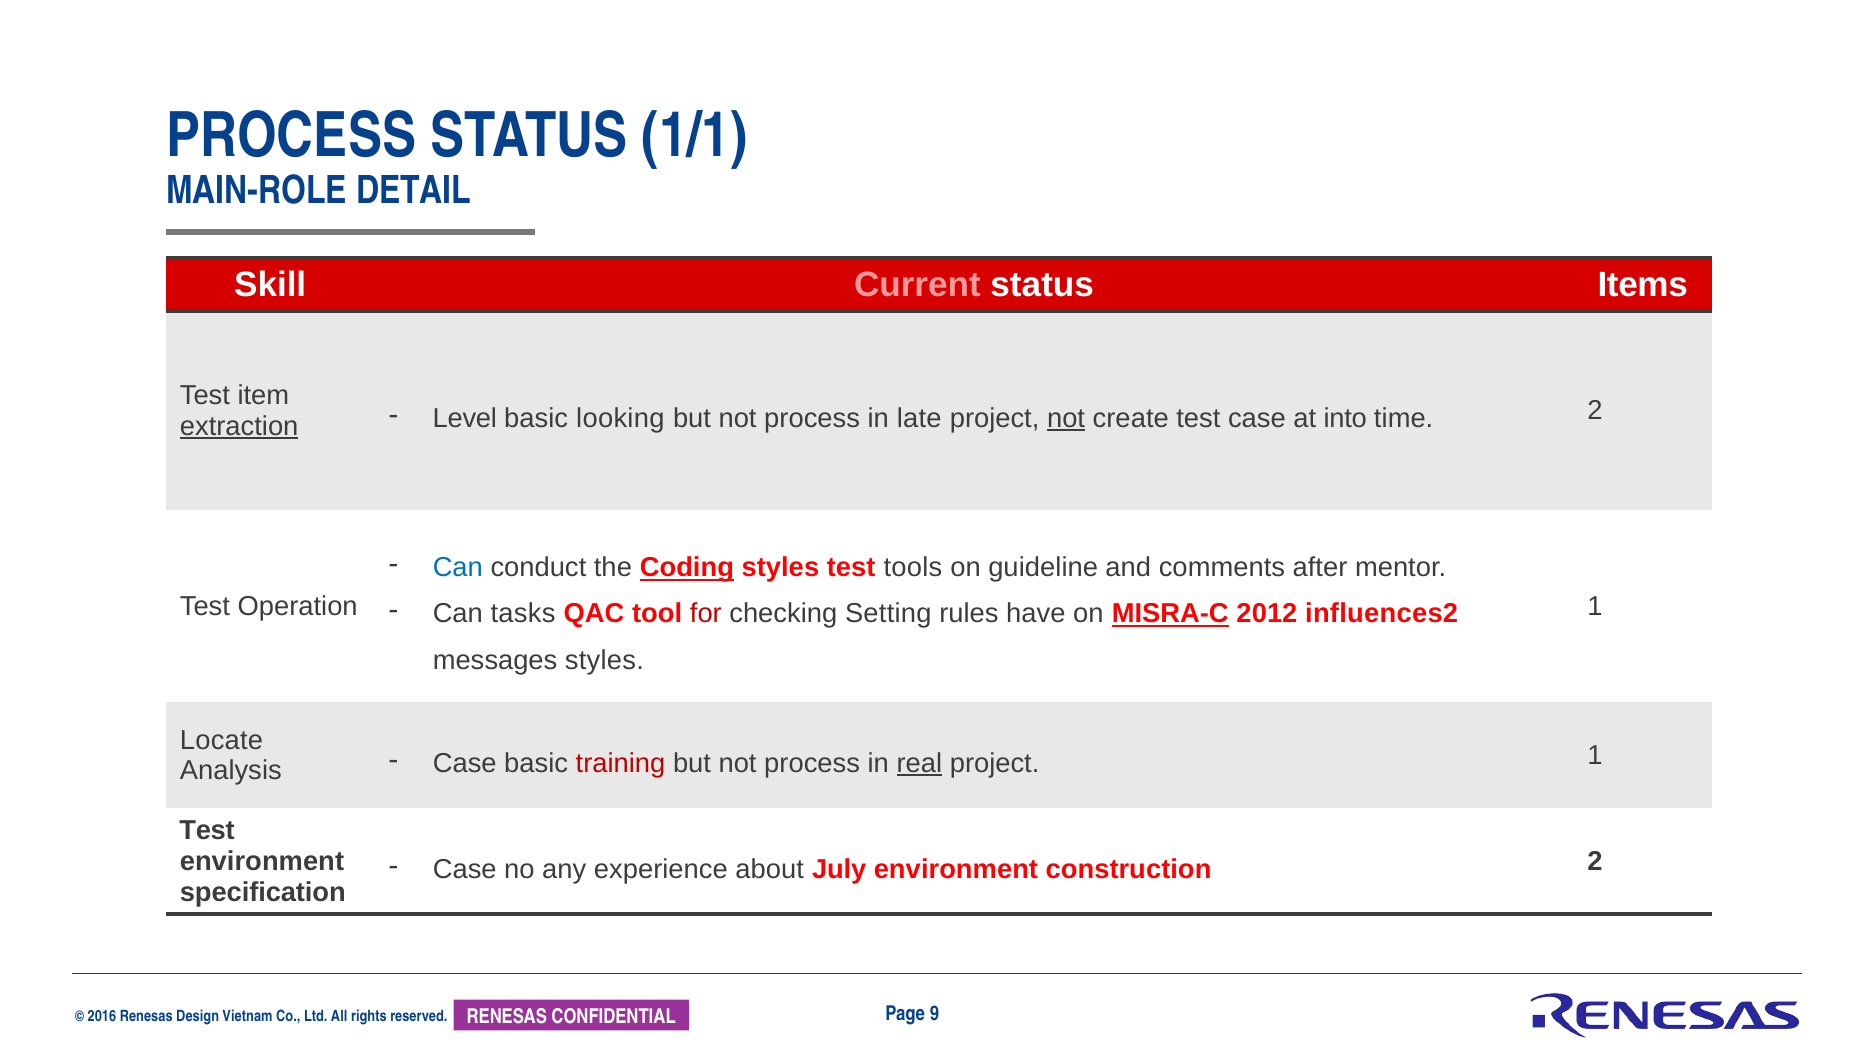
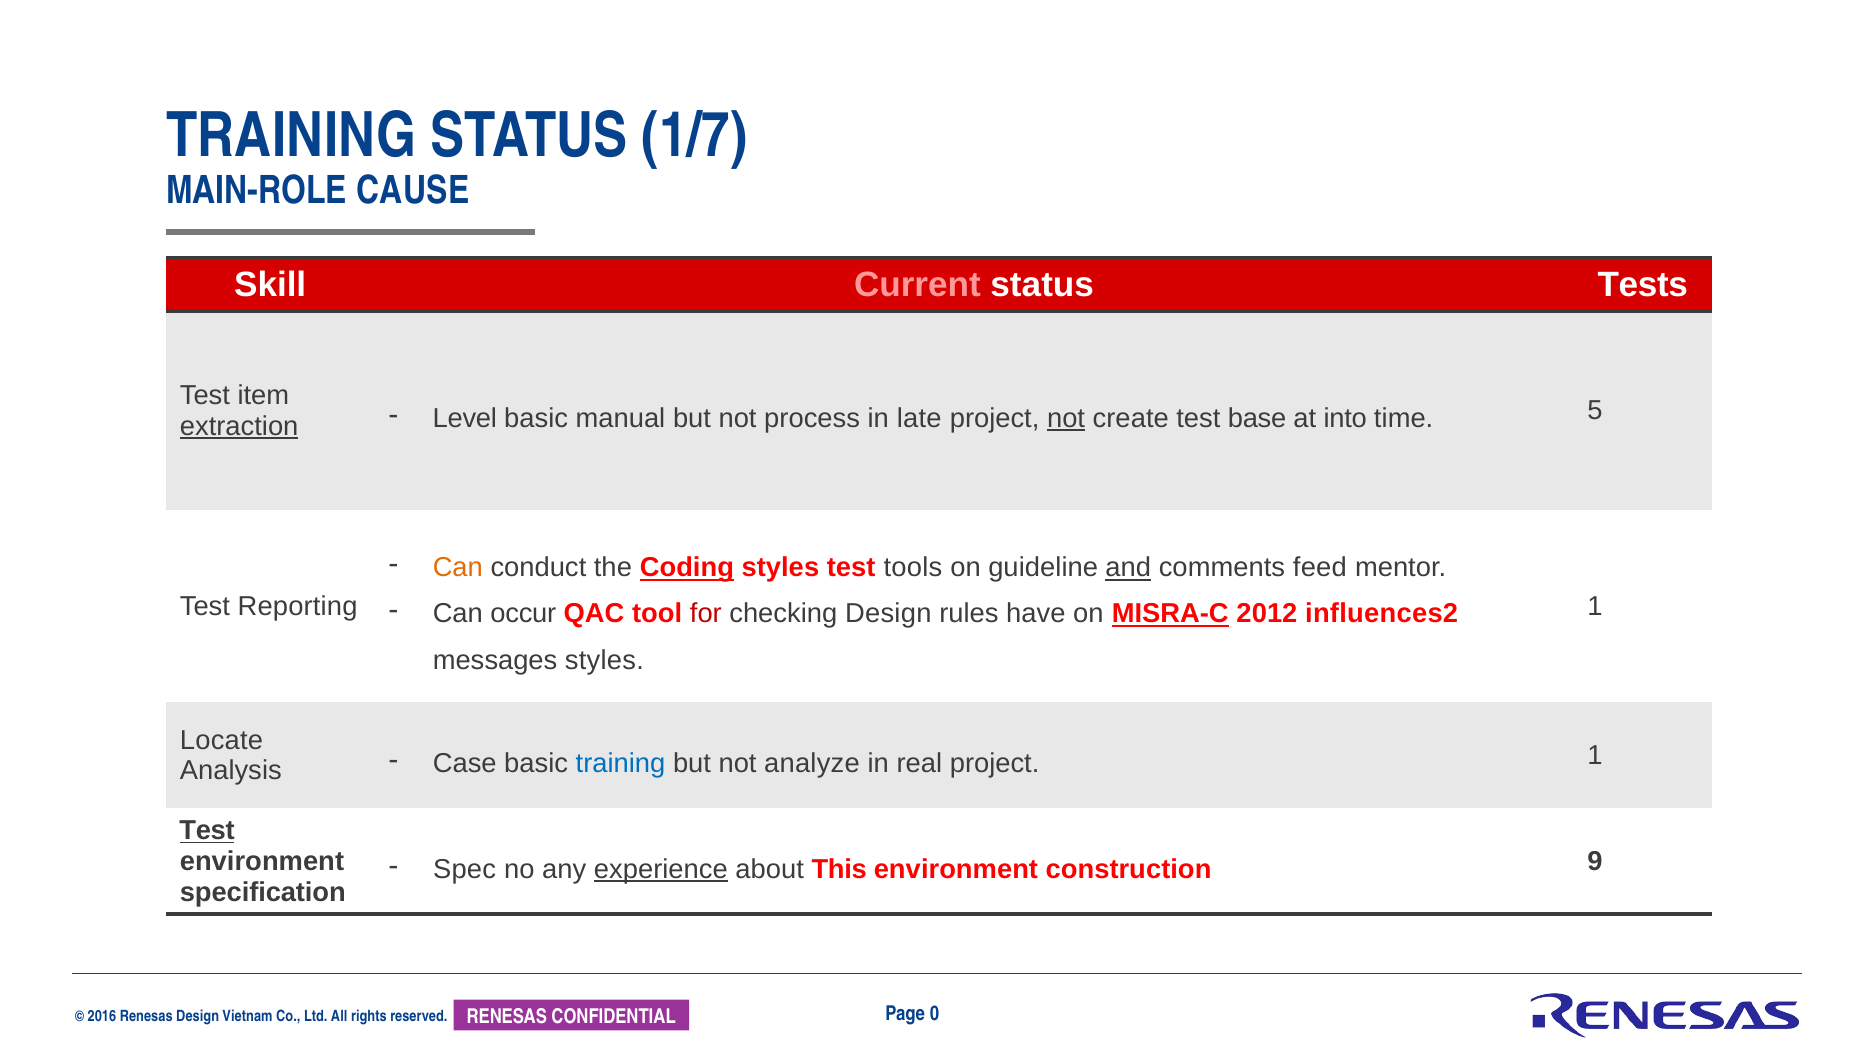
PROCESS at (291, 136): PROCESS -> TRAINING
1/1: 1/1 -> 1/7
DETAIL: DETAIL -> CAUSE
Items: Items -> Tests
looking: looking -> manual
test case: case -> base
time 2: 2 -> 5
Can at (458, 568) colour: blue -> orange
and underline: none -> present
after: after -> feed
Operation: Operation -> Reporting
tasks: tasks -> occur
checking Setting: Setting -> Design
training at (621, 763) colour: red -> blue
process at (812, 763): process -> analyze
real underline: present -> none
Test at (207, 831) underline: none -> present
Case at (465, 869): Case -> Spec
experience underline: none -> present
July: July -> This
construction 2: 2 -> 9
9: 9 -> 0
